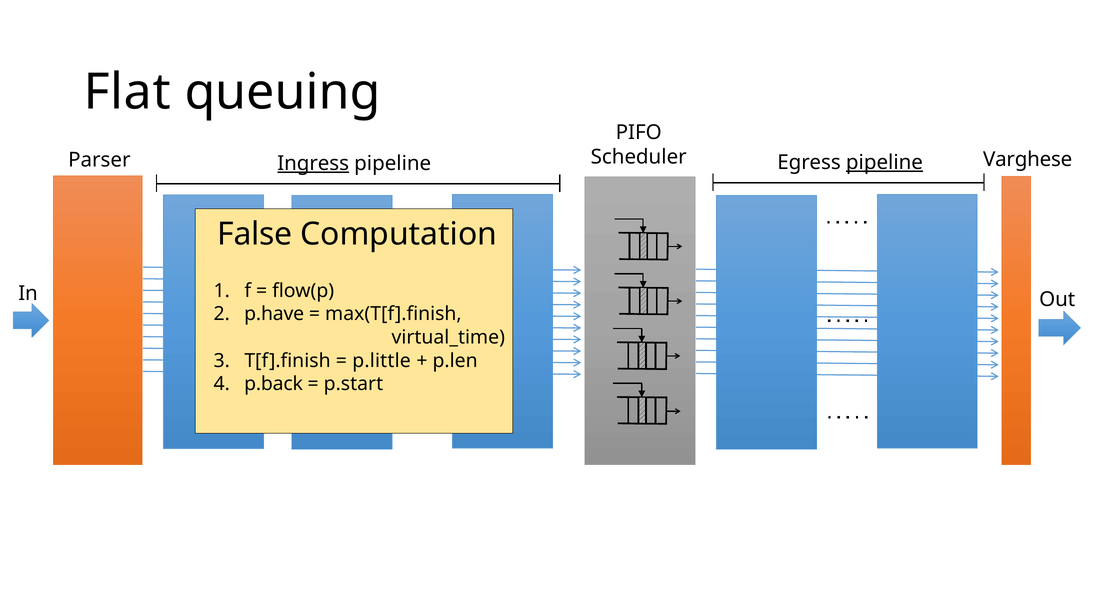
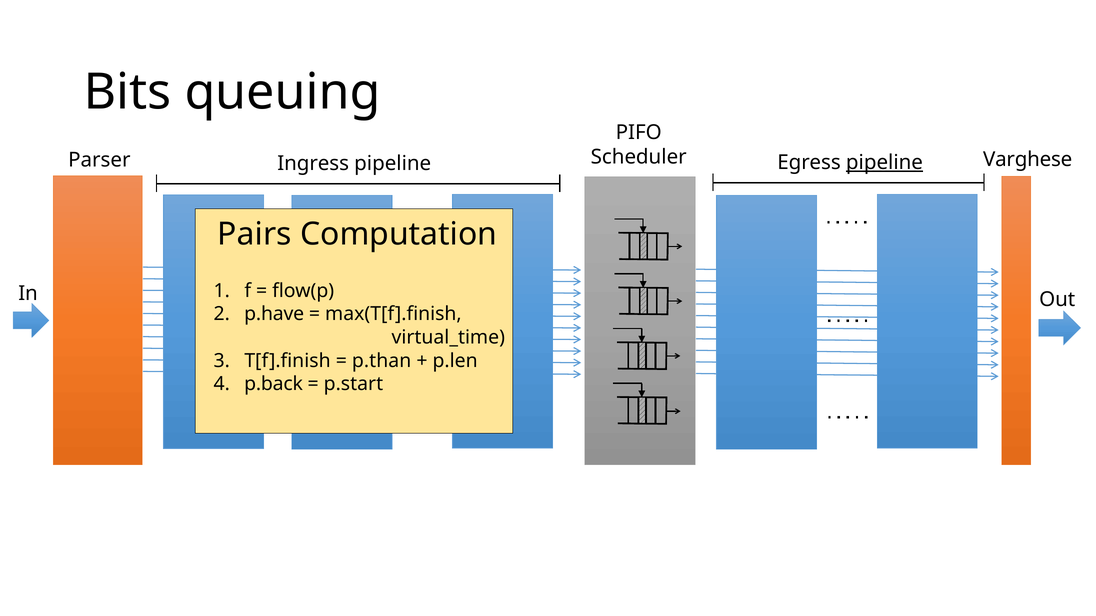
Flat: Flat -> Bits
Ingress underline: present -> none
False: False -> Pairs
p.little: p.little -> p.than
